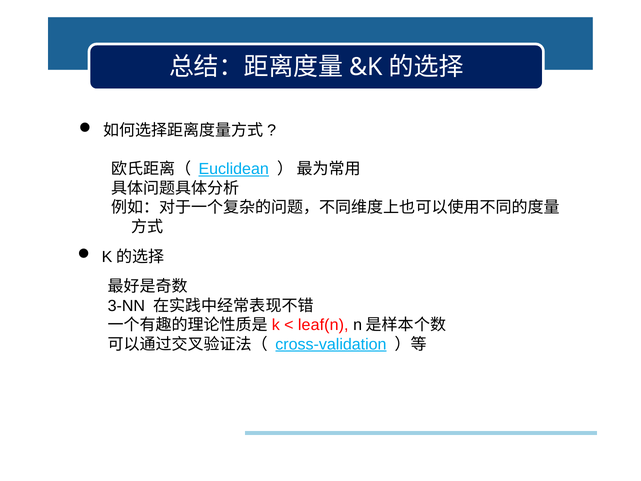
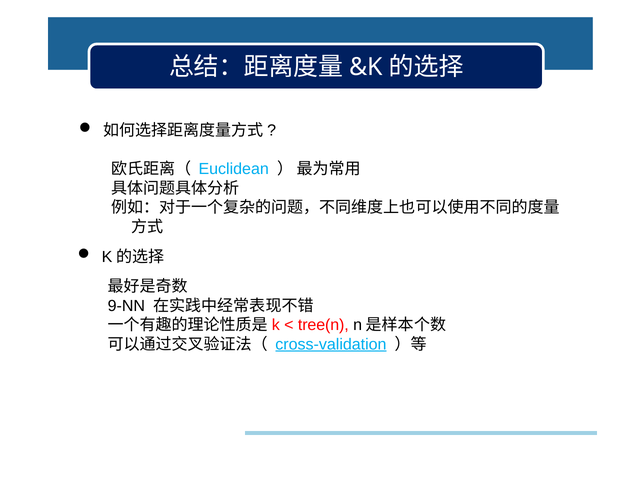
Euclidean underline: present -> none
3-NN: 3-NN -> 9-NN
leaf(n: leaf(n -> tree(n
